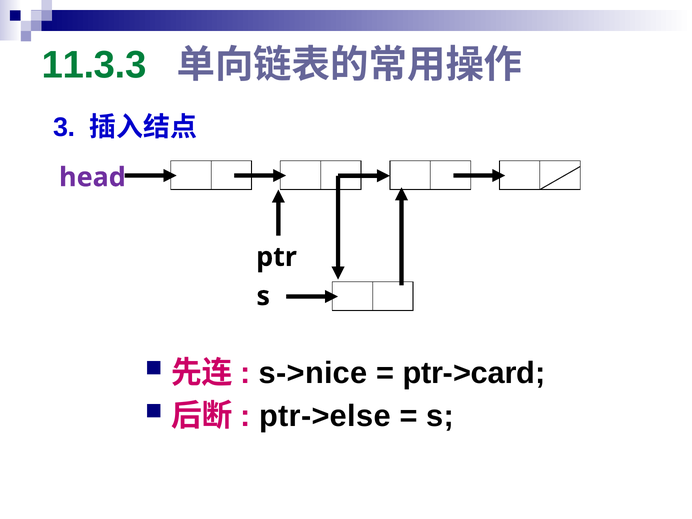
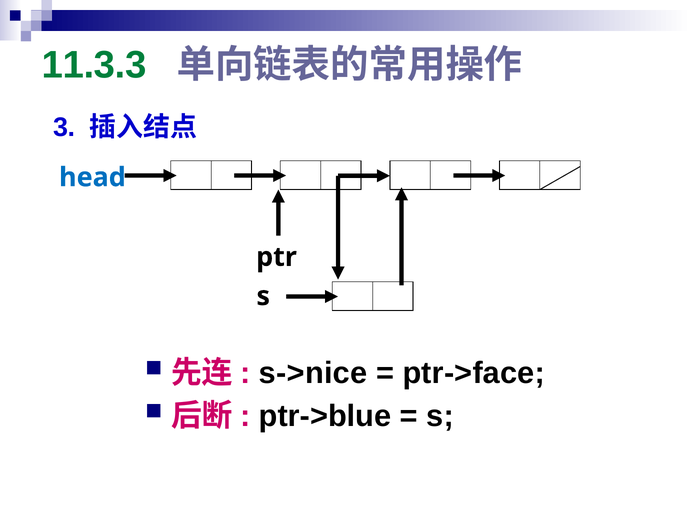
head colour: purple -> blue
ptr->card: ptr->card -> ptr->face
ptr->else: ptr->else -> ptr->blue
